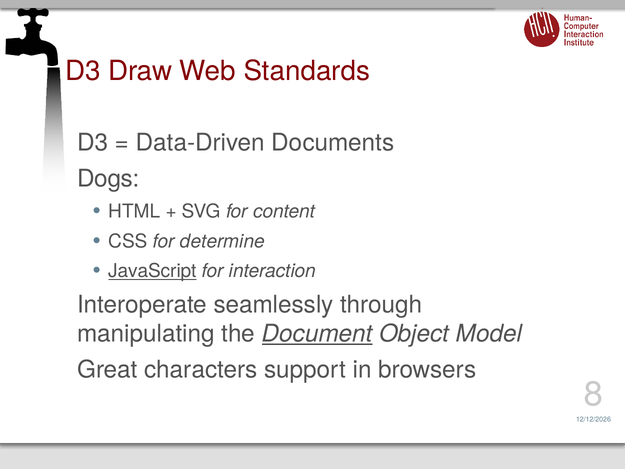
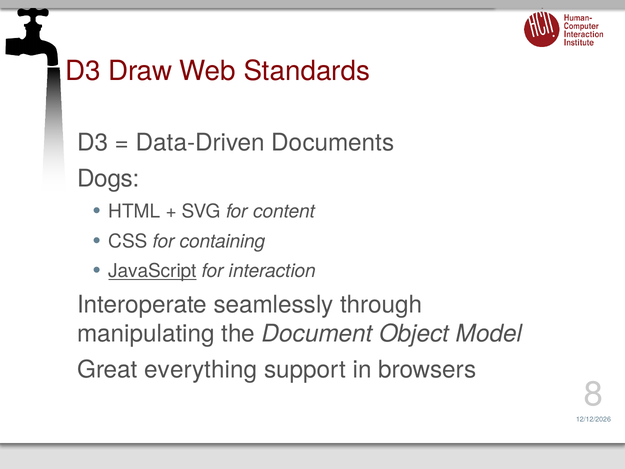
determine: determine -> containing
Document underline: present -> none
characters: characters -> everything
